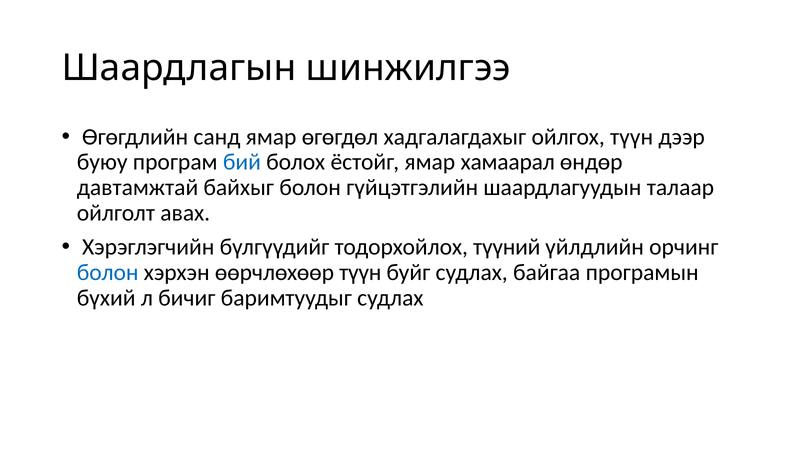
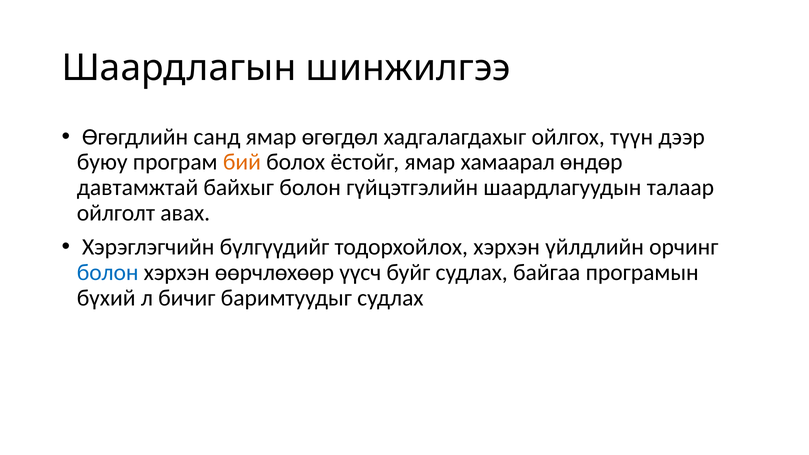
бий colour: blue -> orange
тодорхойлох түүний: түүний -> хэрхэн
өөрчлөхөөр түүн: түүн -> үүсч
